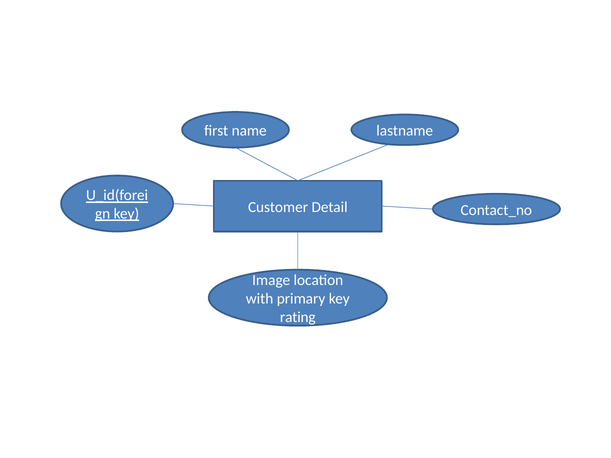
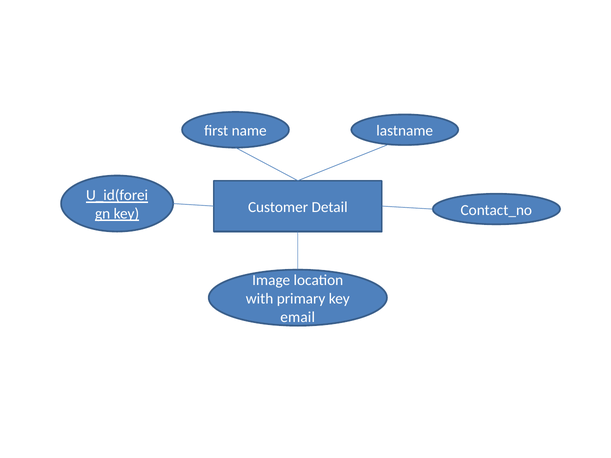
rating: rating -> email
